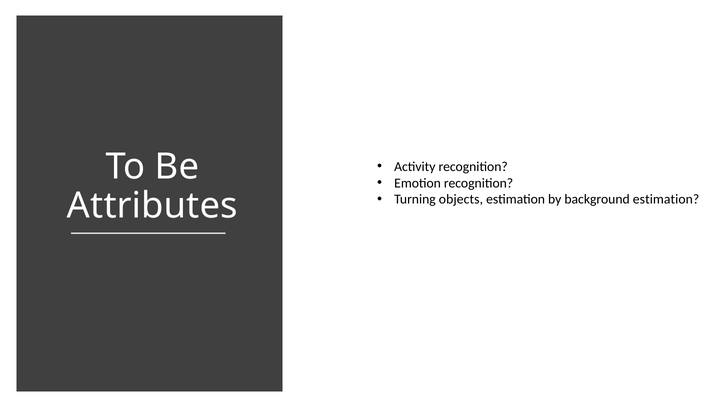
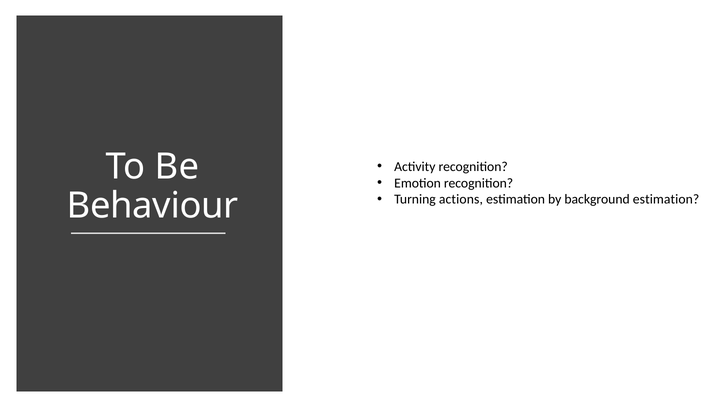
objects: objects -> actions
Attributes: Attributes -> Behaviour
